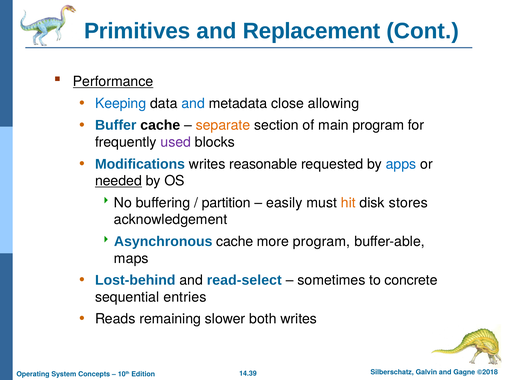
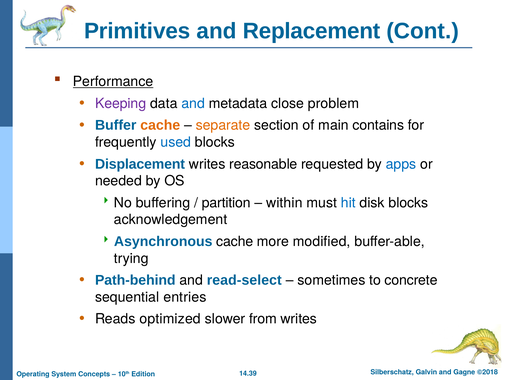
Keeping colour: blue -> purple
allowing: allowing -> problem
cache at (160, 125) colour: black -> orange
main program: program -> contains
used colour: purple -> blue
Modifications: Modifications -> Displacement
needed underline: present -> none
easily: easily -> within
hit colour: orange -> blue
disk stores: stores -> blocks
more program: program -> modified
maps: maps -> trying
Lost-behind: Lost-behind -> Path-behind
remaining: remaining -> optimized
both: both -> from
